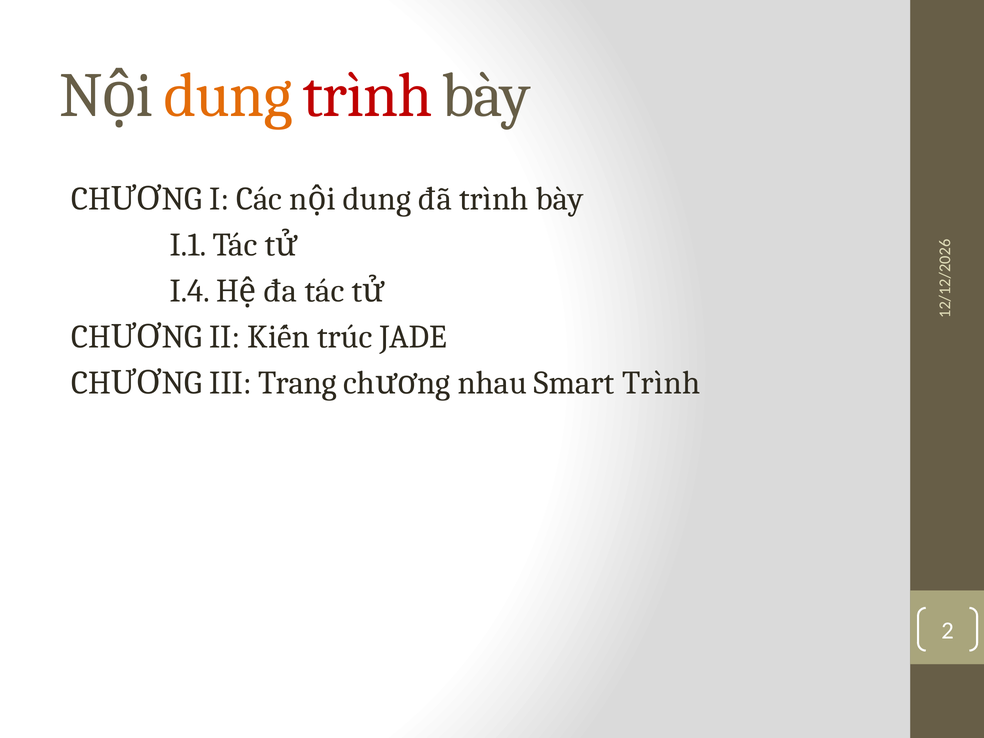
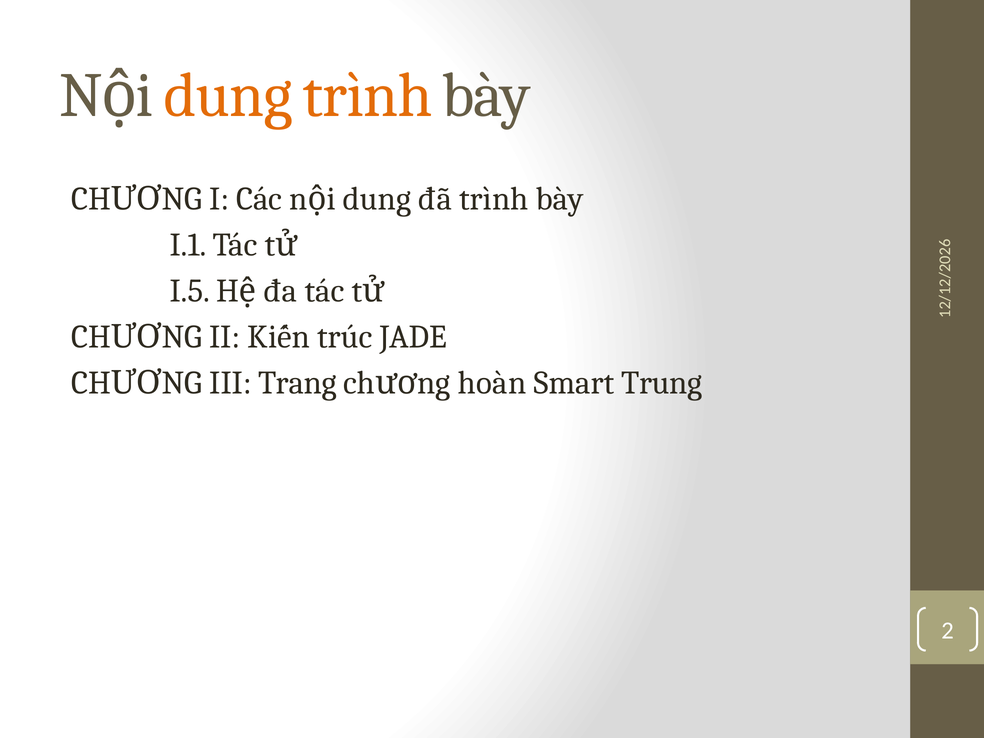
trình at (368, 95) colour: red -> orange
I.4: I.4 -> I.5
nhau: nhau -> hoàn
Smart Trình: Trình -> Trung
